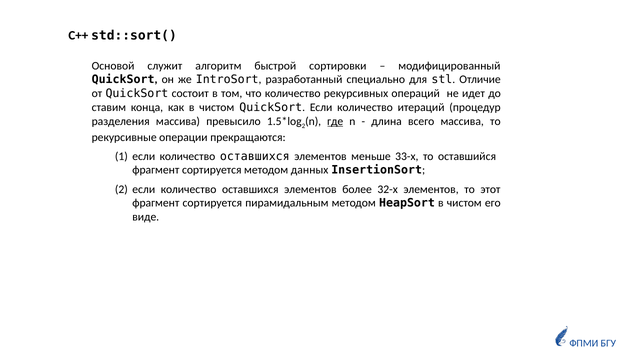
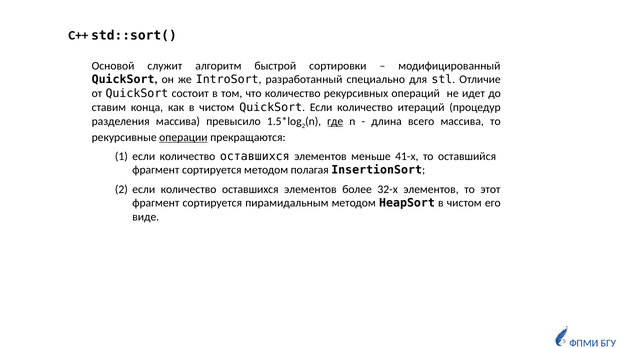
операции underline: none -> present
33-х: 33-х -> 41-х
данных: данных -> полагая
